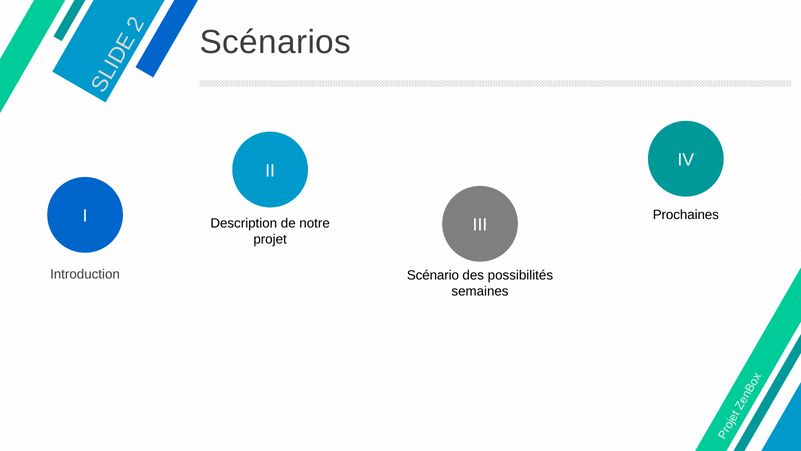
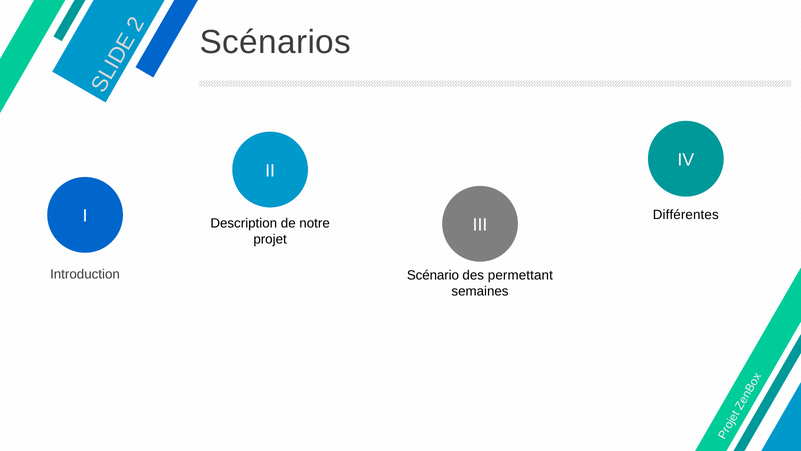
Prochaines: Prochaines -> Différentes
possibilités: possibilités -> permettant
